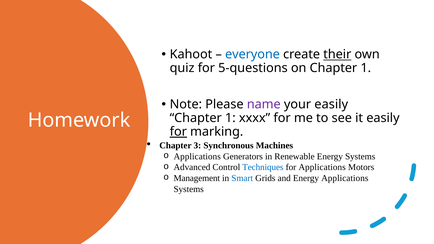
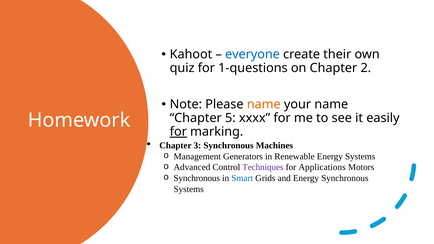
their underline: present -> none
5-questions: 5-questions -> 1-questions
on Chapter 1: 1 -> 2
name at (264, 104) colour: purple -> orange
your easily: easily -> name
1 at (230, 118): 1 -> 5
Applications at (197, 157): Applications -> Management
Techniques colour: blue -> purple
Management at (197, 178): Management -> Synchronous
Energy Applications: Applications -> Synchronous
